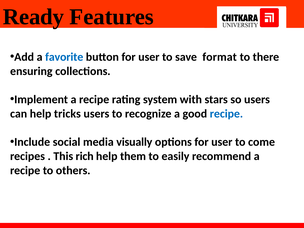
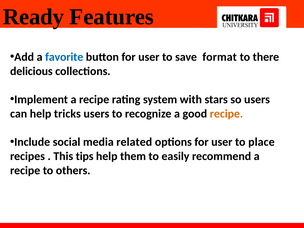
ensuring: ensuring -> delicious
recipe at (226, 114) colour: blue -> orange
visually: visually -> related
come: come -> place
rich: rich -> tips
